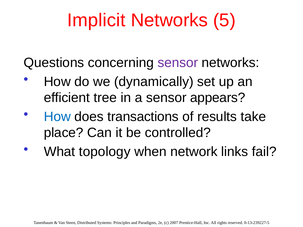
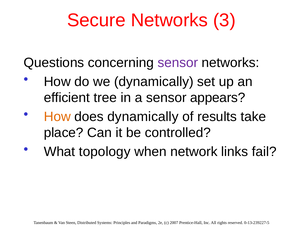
Implicit: Implicit -> Secure
5: 5 -> 3
How at (57, 117) colour: blue -> orange
does transactions: transactions -> dynamically
